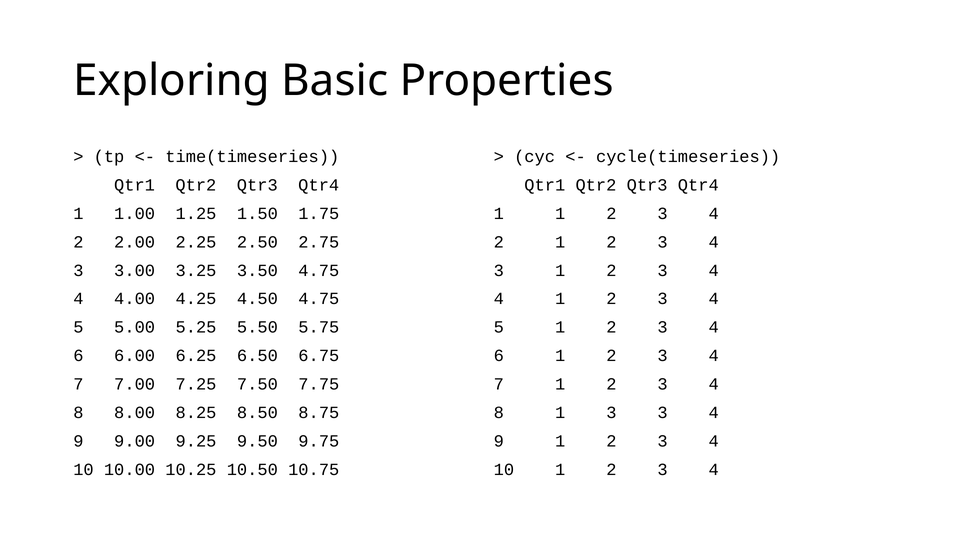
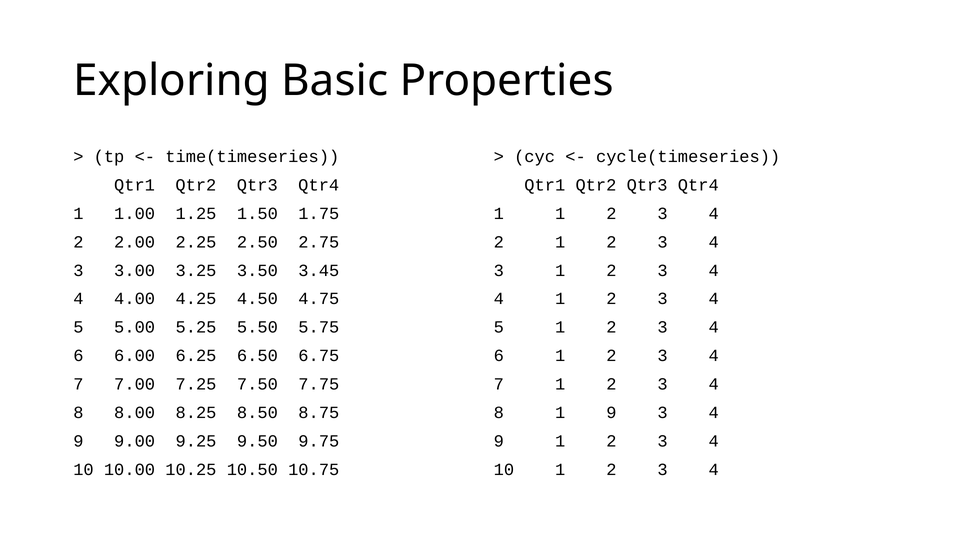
3.50 4.75: 4.75 -> 3.45
1 3: 3 -> 9
